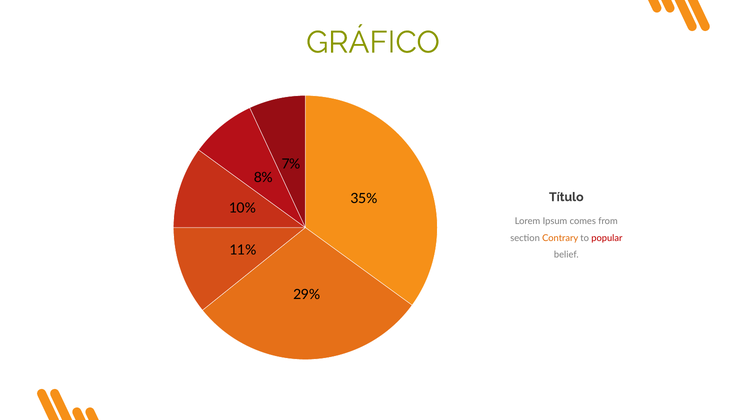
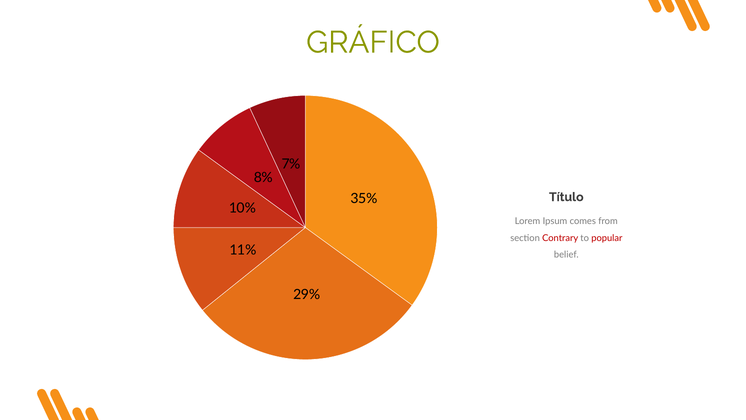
Contrary colour: orange -> red
